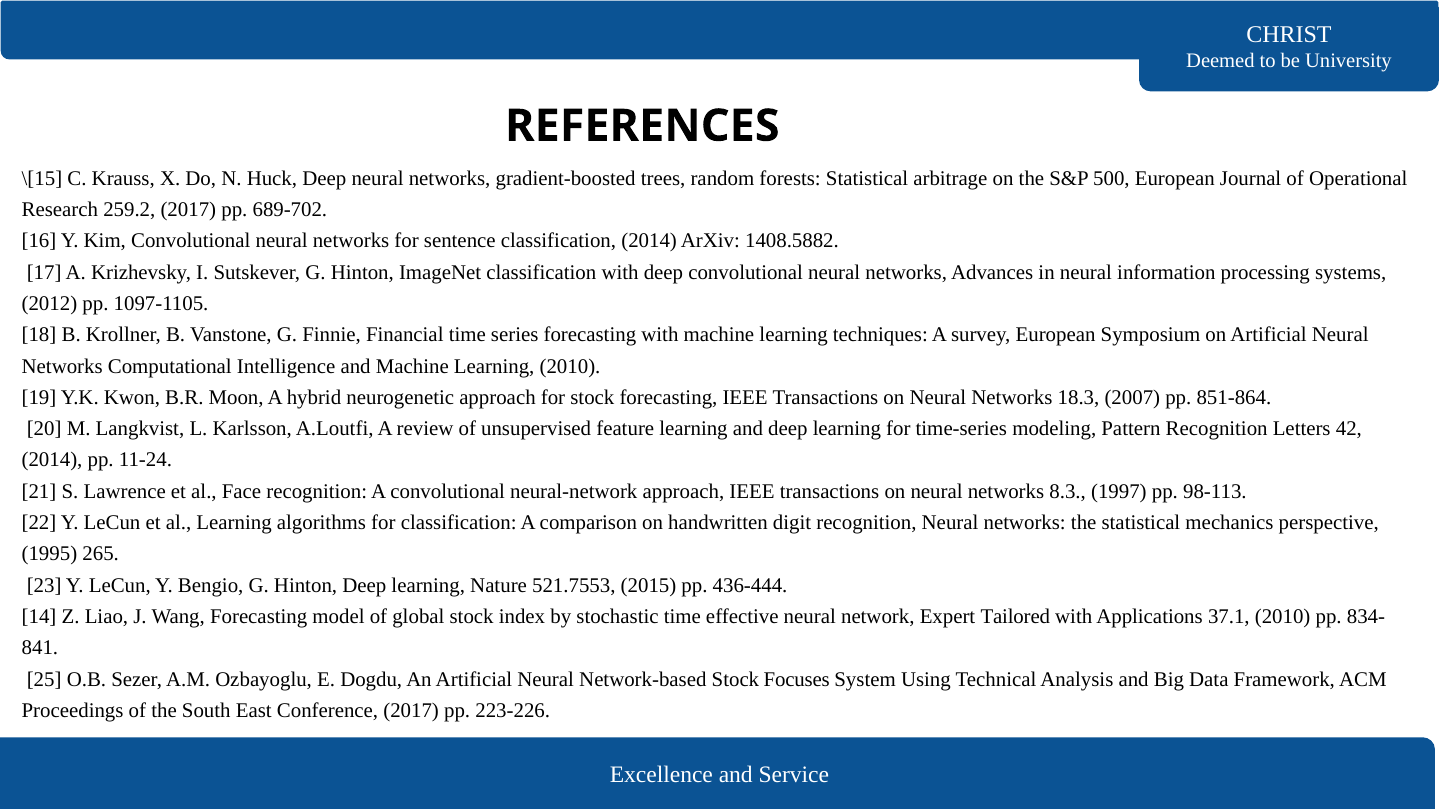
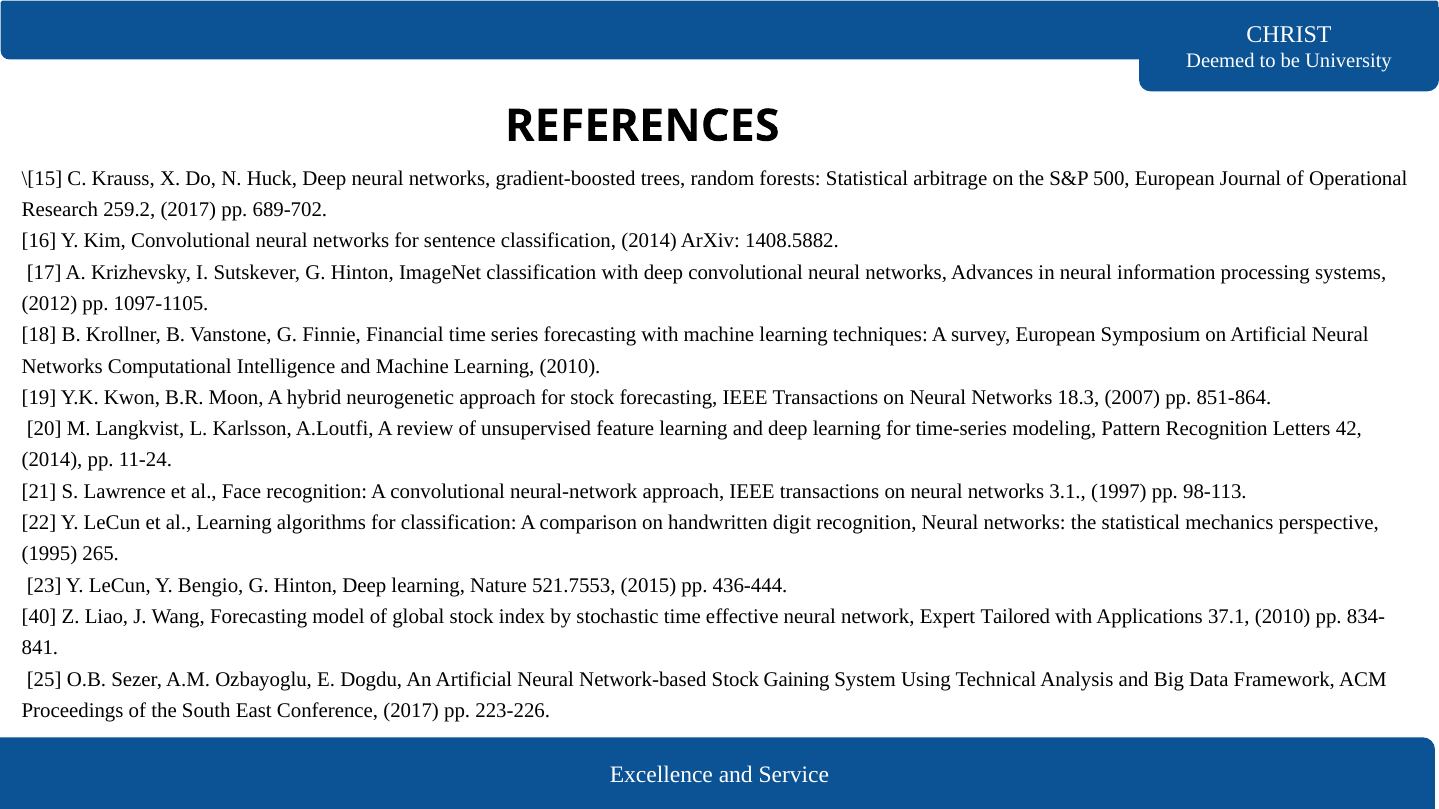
8.3: 8.3 -> 3.1
14: 14 -> 40
Focuses: Focuses -> Gaining
